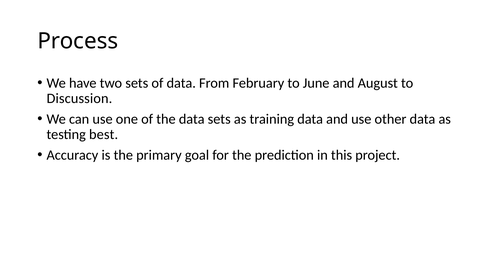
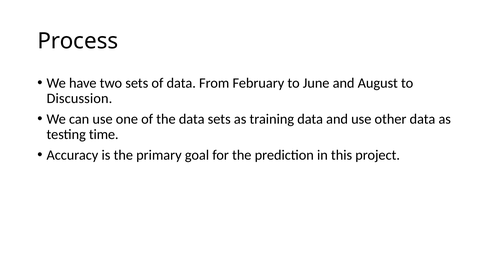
best: best -> time
